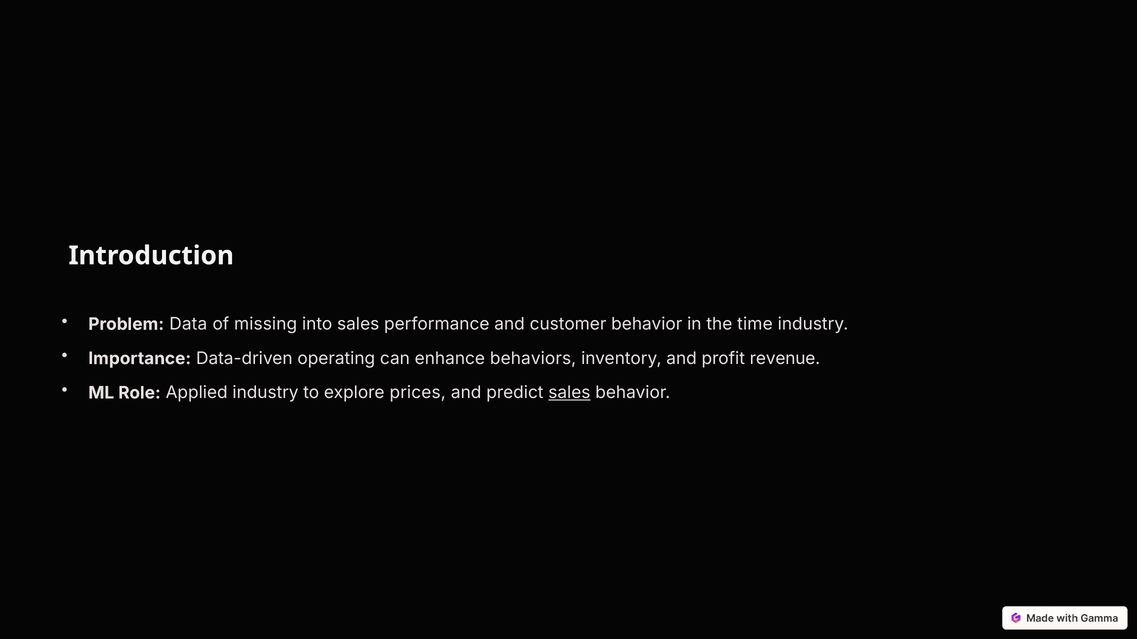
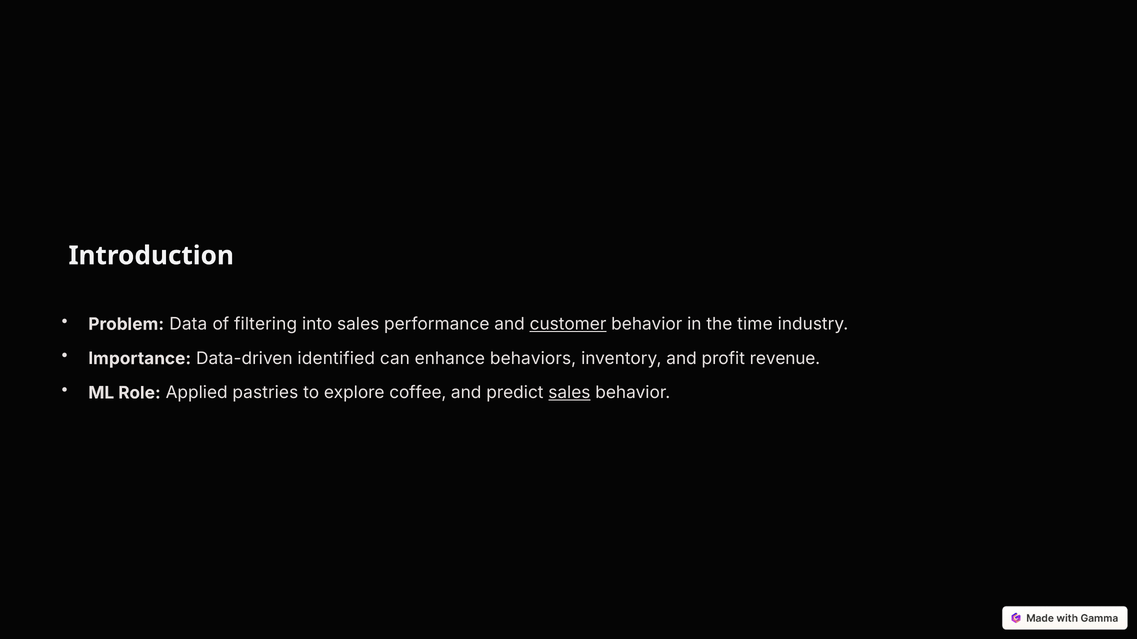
missing: missing -> filtering
customer underline: none -> present
operating: operating -> identified
Applied industry: industry -> pastries
prices: prices -> coffee
